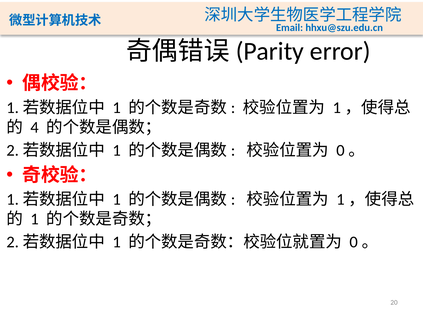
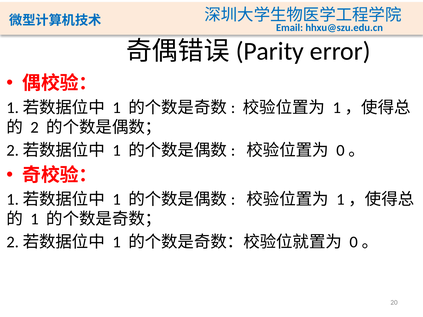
4: 4 -> 2
